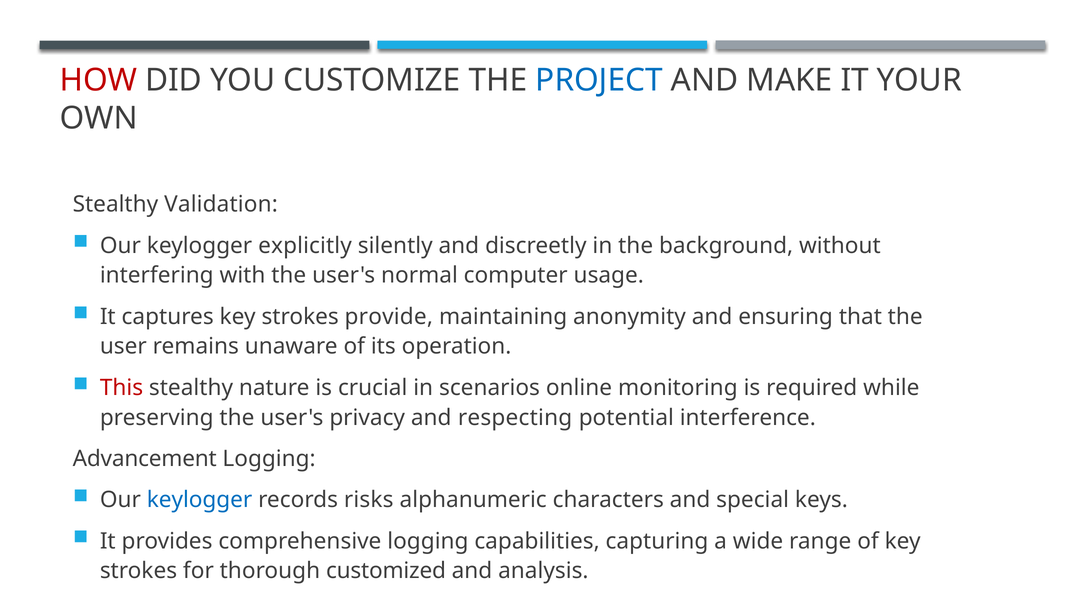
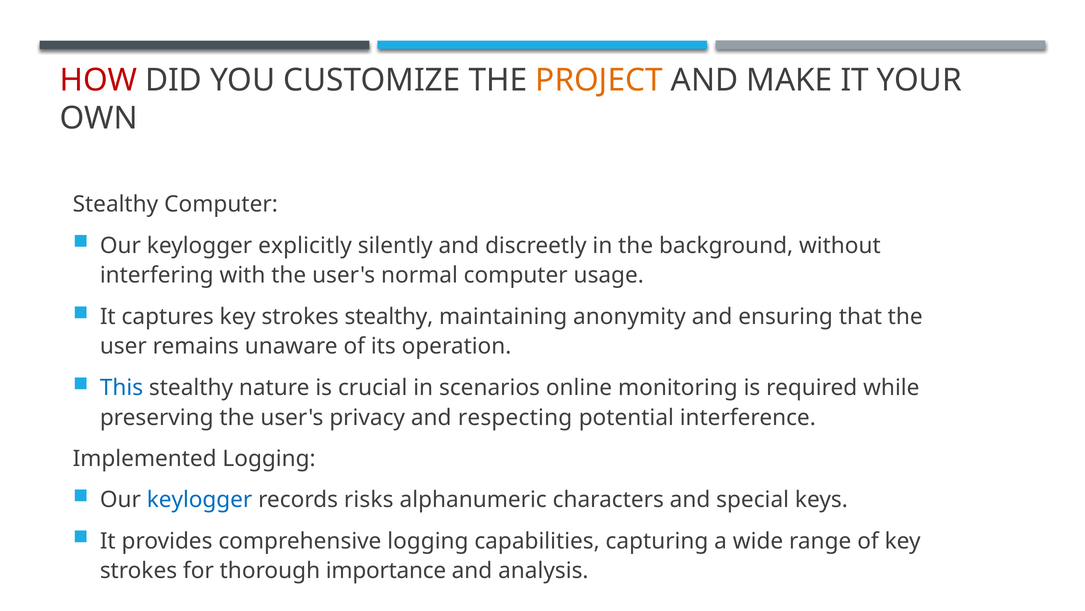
PROJECT colour: blue -> orange
Stealthy Validation: Validation -> Computer
strokes provide: provide -> stealthy
This colour: red -> blue
Advancement: Advancement -> Implemented
customized: customized -> importance
